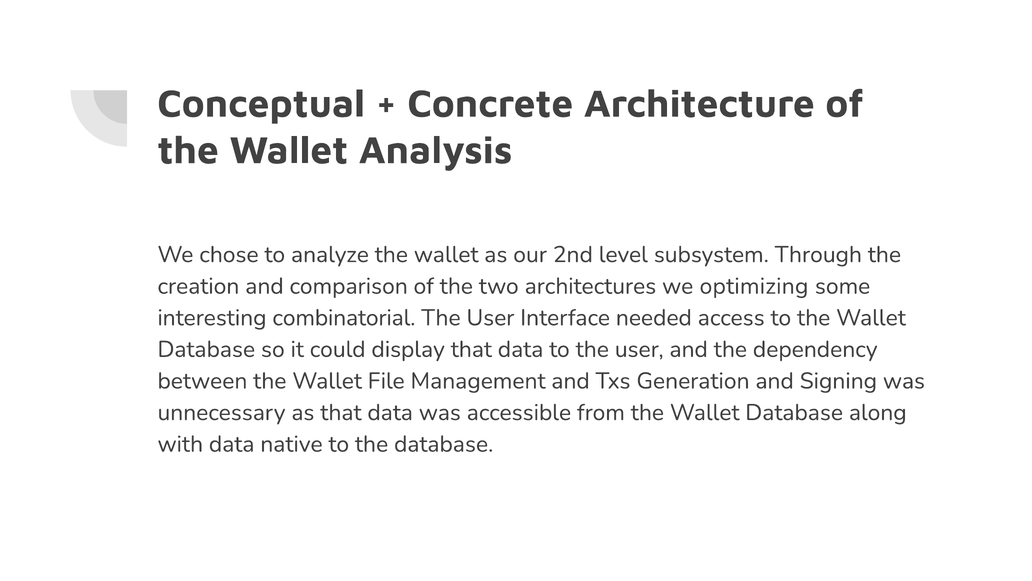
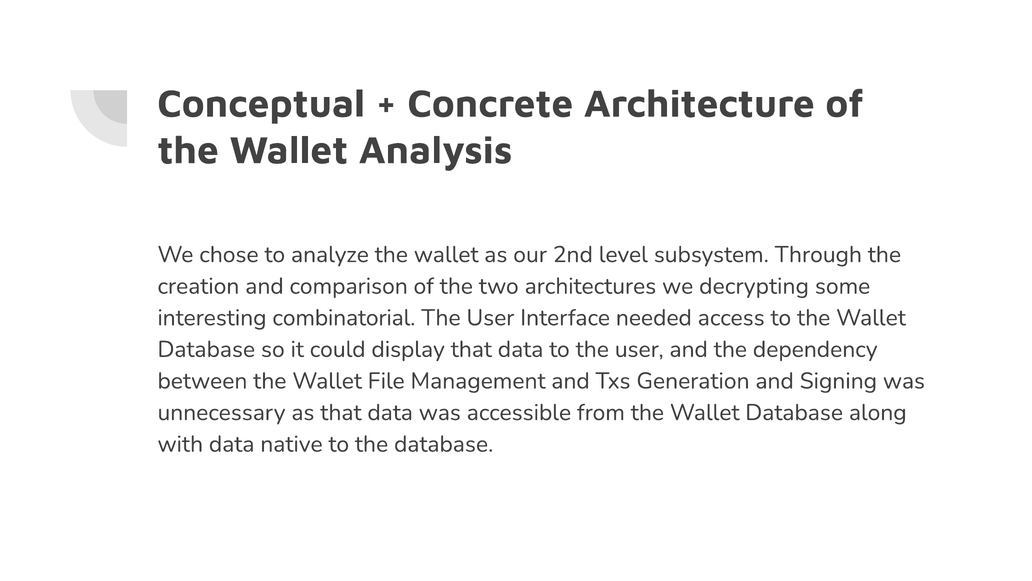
optimizing: optimizing -> decrypting
